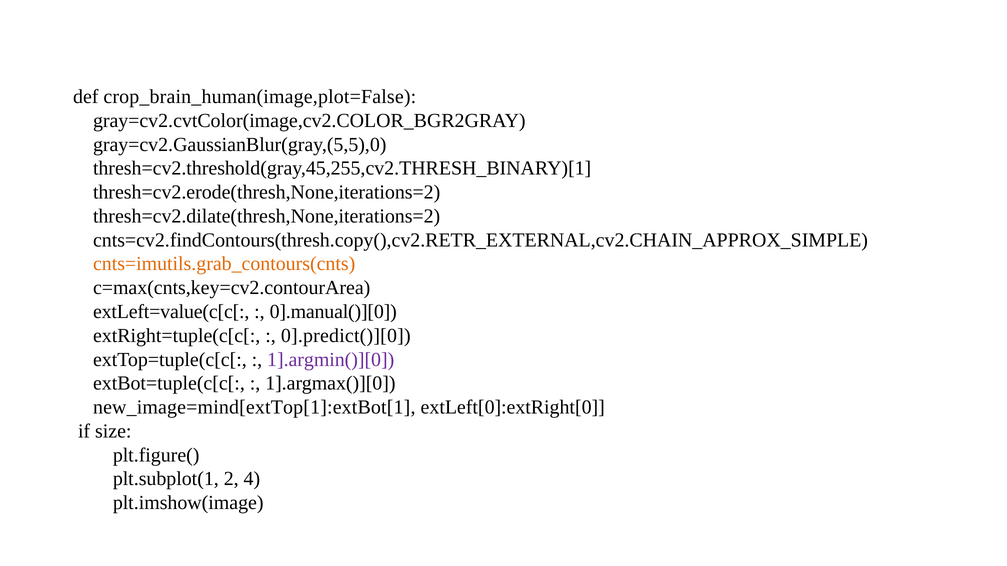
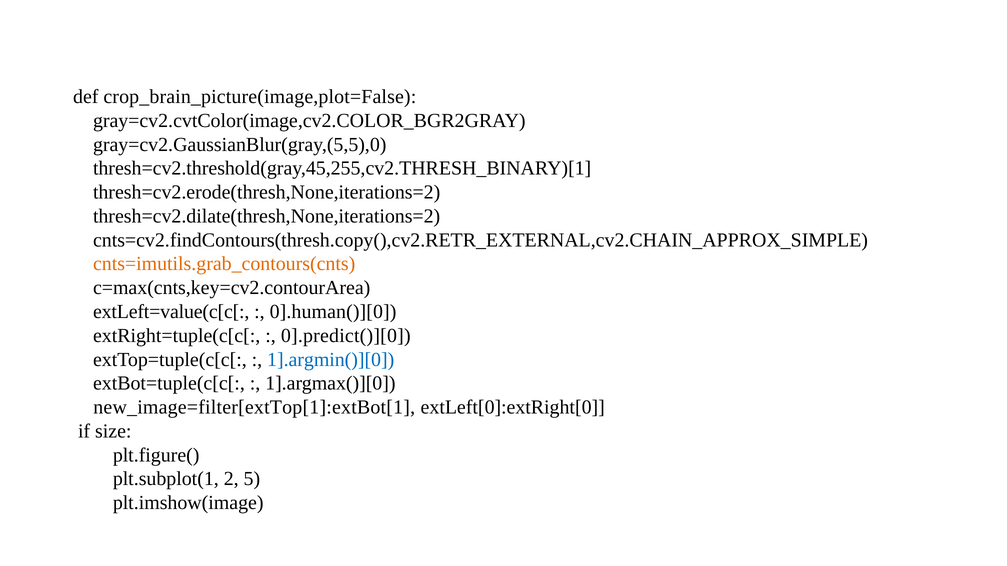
crop_brain_human(image,plot=False: crop_brain_human(image,plot=False -> crop_brain_picture(image,plot=False
0].manual()][0: 0].manual()][0 -> 0].human()][0
1].argmin()][0 colour: purple -> blue
new_image=mind[extTop[1]:extBot[1: new_image=mind[extTop[1]:extBot[1 -> new_image=filter[extTop[1]:extBot[1
4: 4 -> 5
